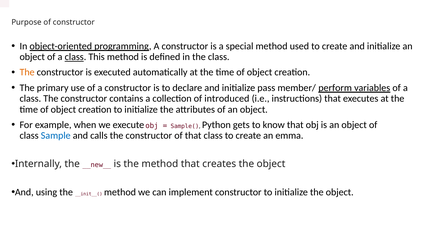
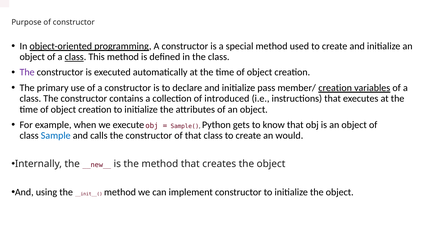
The at (27, 72) colour: orange -> purple
member/ perform: perform -> creation
emma: emma -> would
